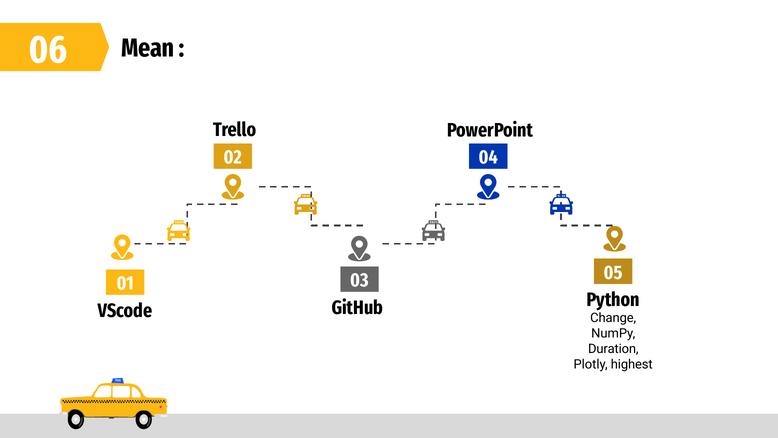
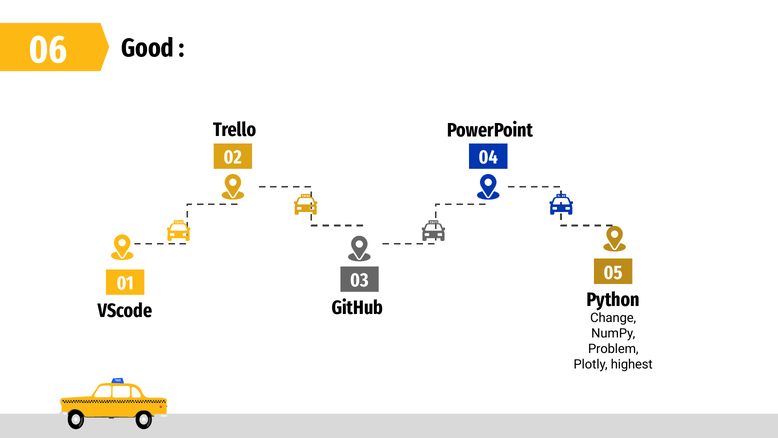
Mean: Mean -> Good
Duration: Duration -> Problem
